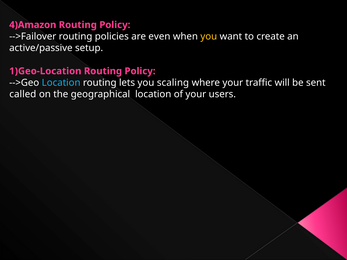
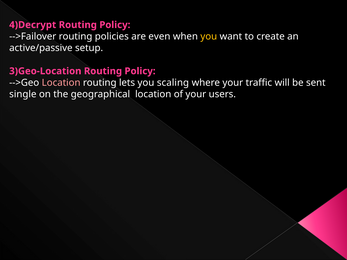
4)Amazon: 4)Amazon -> 4)Decrypt
1)Geo-Location: 1)Geo-Location -> 3)Geo-Location
Location at (61, 83) colour: light blue -> pink
called: called -> single
